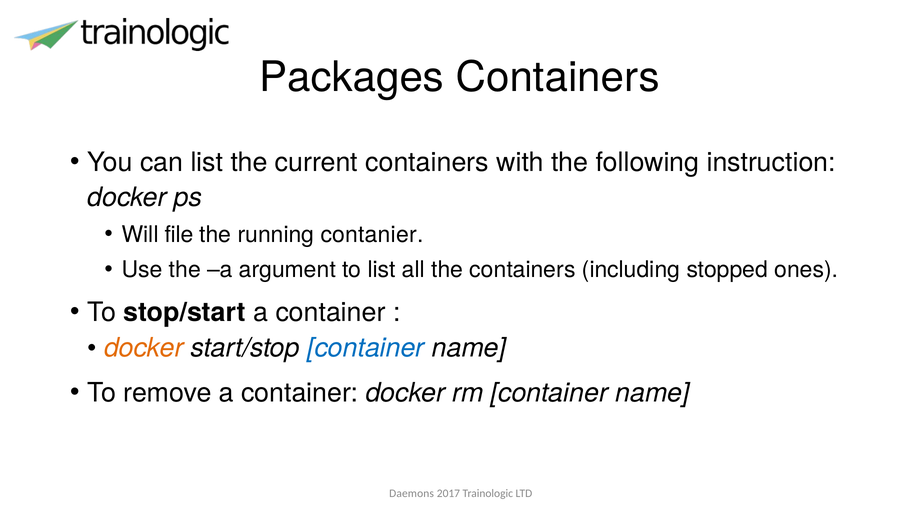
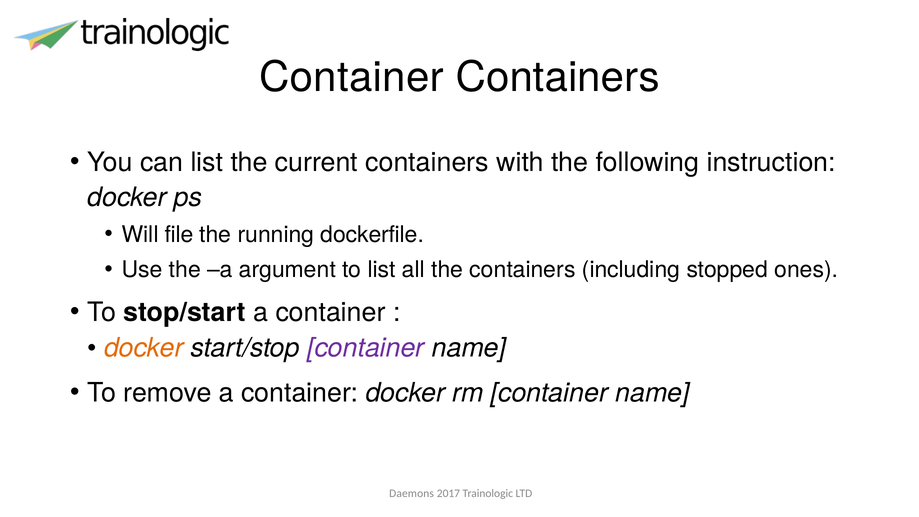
Packages at (352, 77): Packages -> Container
contanier: contanier -> dockerfile
container at (366, 348) colour: blue -> purple
